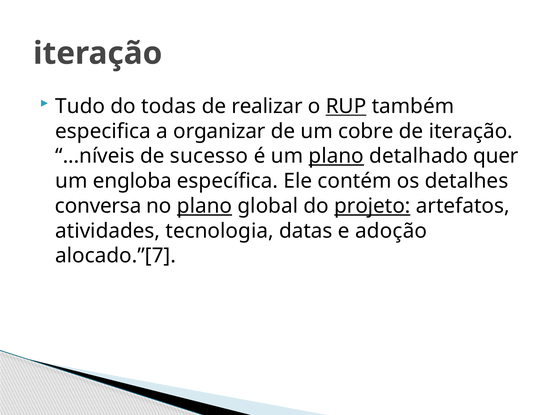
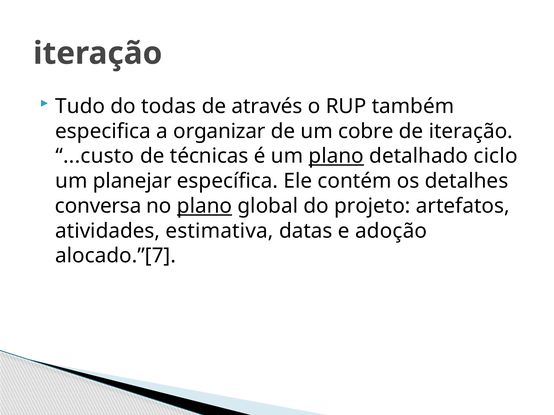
realizar: realizar -> através
RUP underline: present -> none
...níveis: ...níveis -> ...custo
sucesso: sucesso -> técnicas
quer: quer -> ciclo
engloba: engloba -> planejar
projeto underline: present -> none
tecnologia: tecnologia -> estimativa
